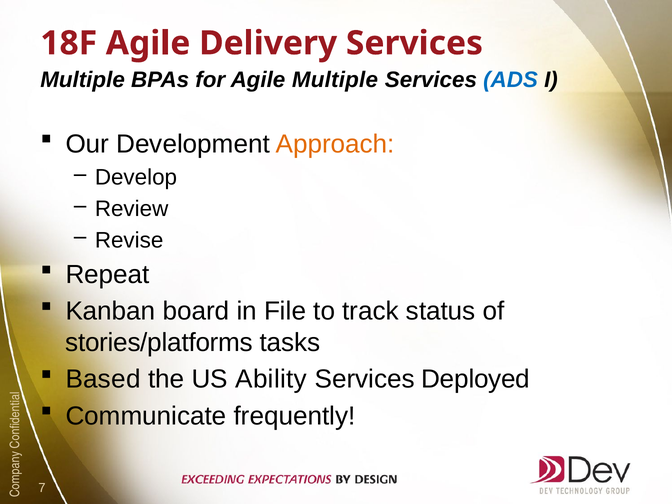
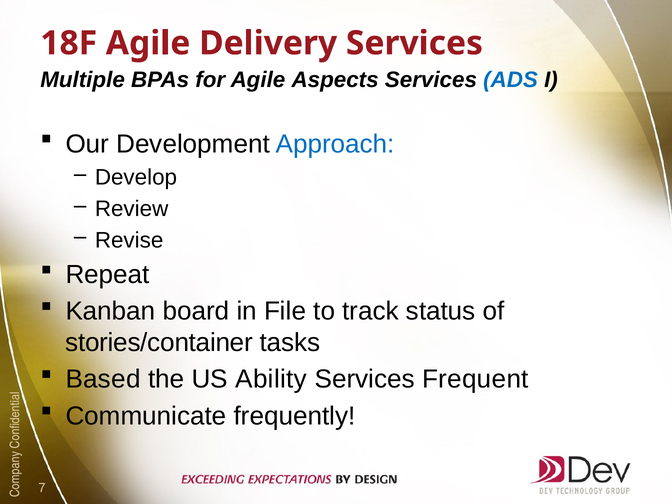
Agile Multiple: Multiple -> Aspects
Approach colour: orange -> blue
stories/platforms: stories/platforms -> stories/container
Deployed: Deployed -> Frequent
